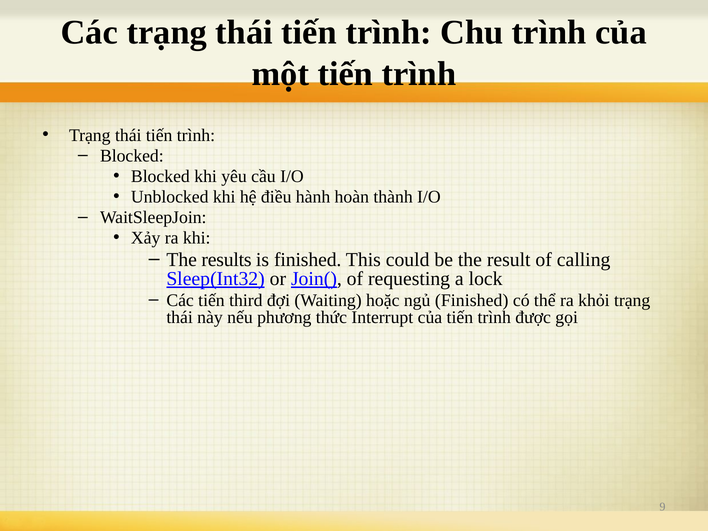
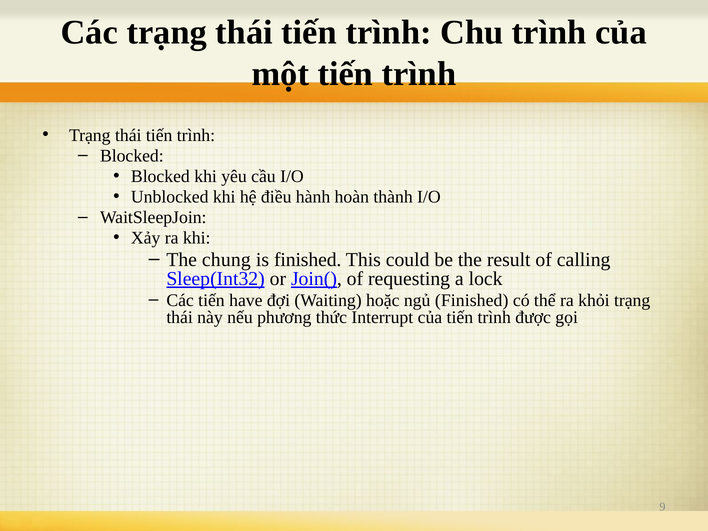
results: results -> chung
third: third -> have
